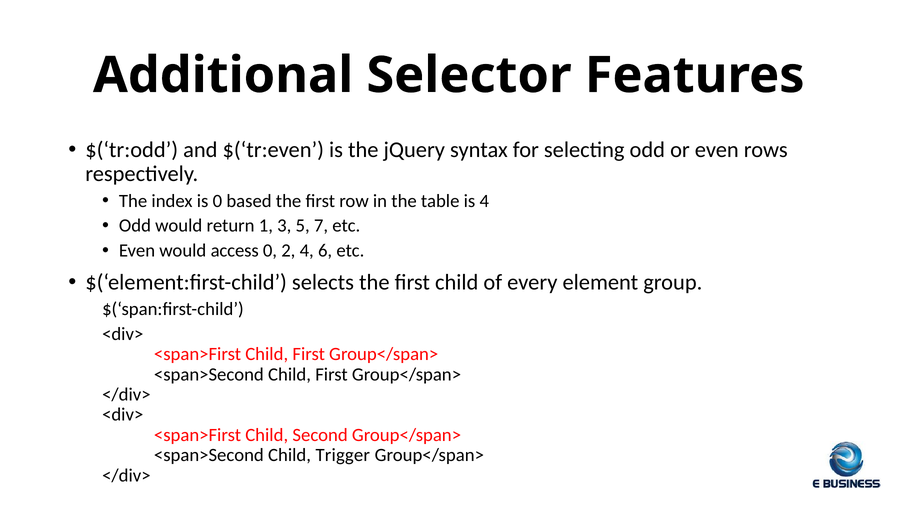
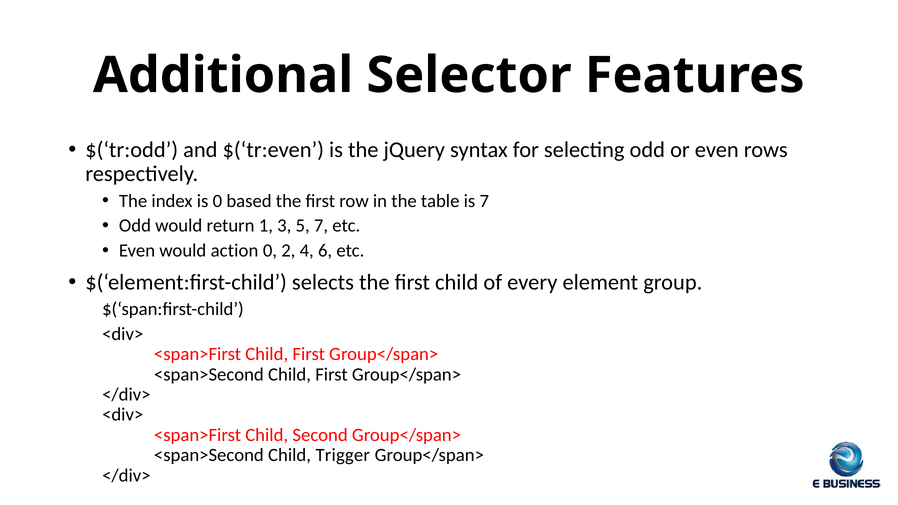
is 4: 4 -> 7
access: access -> action
